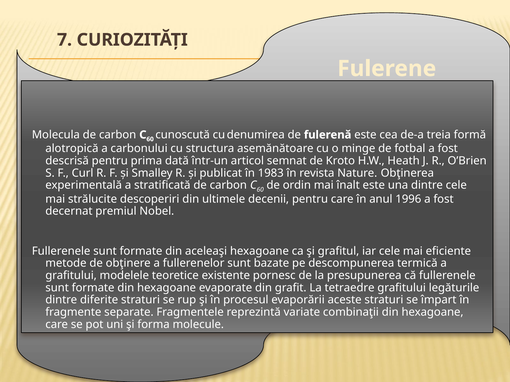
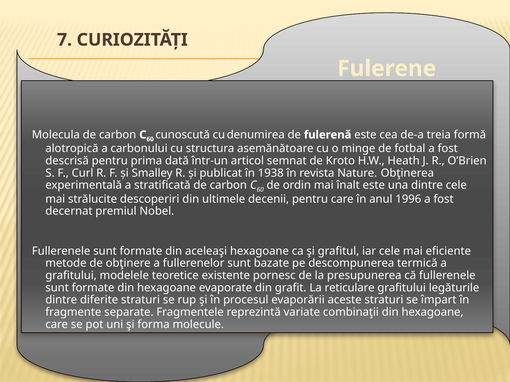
1983: 1983 -> 1938
tetraedre: tetraedre -> reticulare
